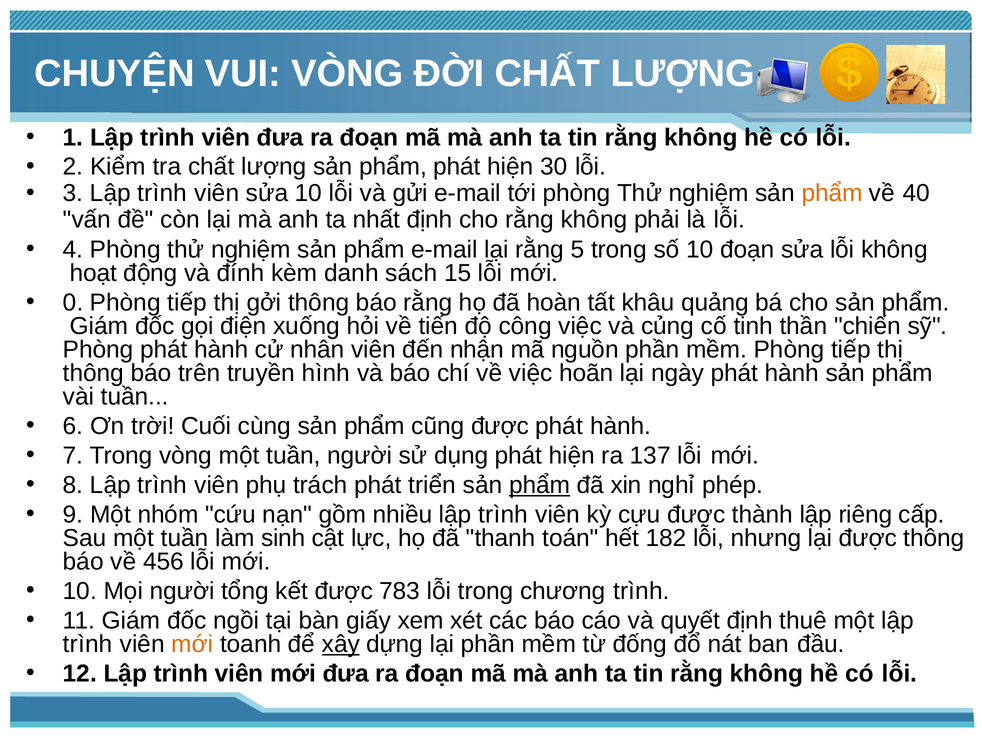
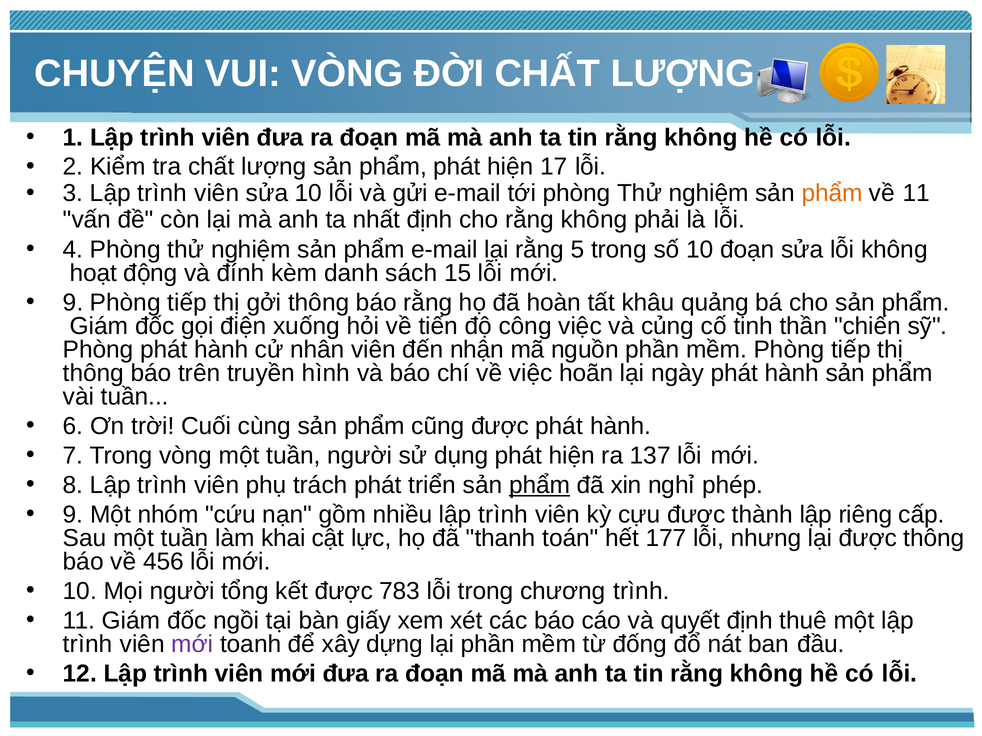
30: 30 -> 17
về 40: 40 -> 11
0 at (73, 303): 0 -> 9
sinh: sinh -> khai
182: 182 -> 177
mới at (192, 645) colour: orange -> purple
xây underline: present -> none
